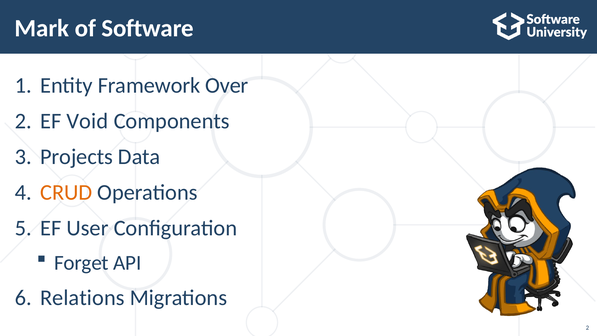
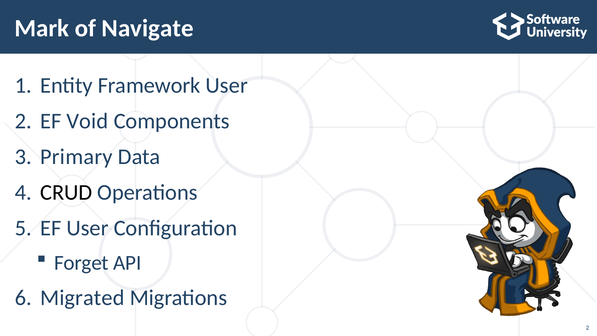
Software: Software -> Navigate
Framework Over: Over -> User
Projects: Projects -> Primary
CRUD colour: orange -> black
Relations: Relations -> Migrated
